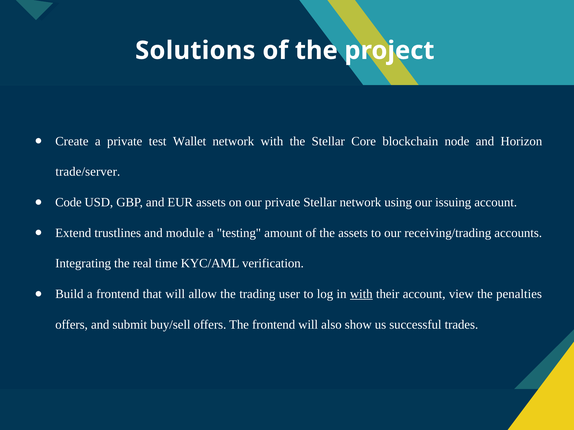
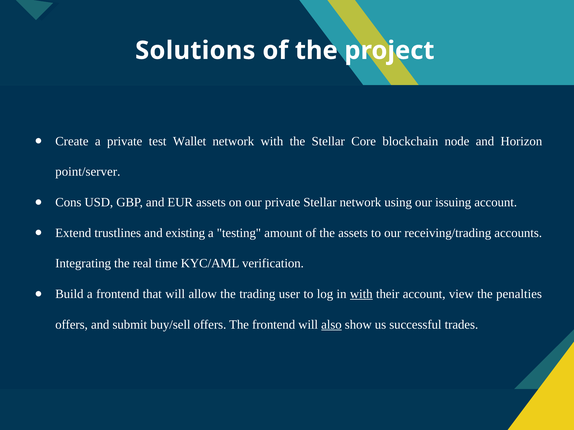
trade/server: trade/server -> point/server
Code: Code -> Cons
module: module -> existing
also underline: none -> present
